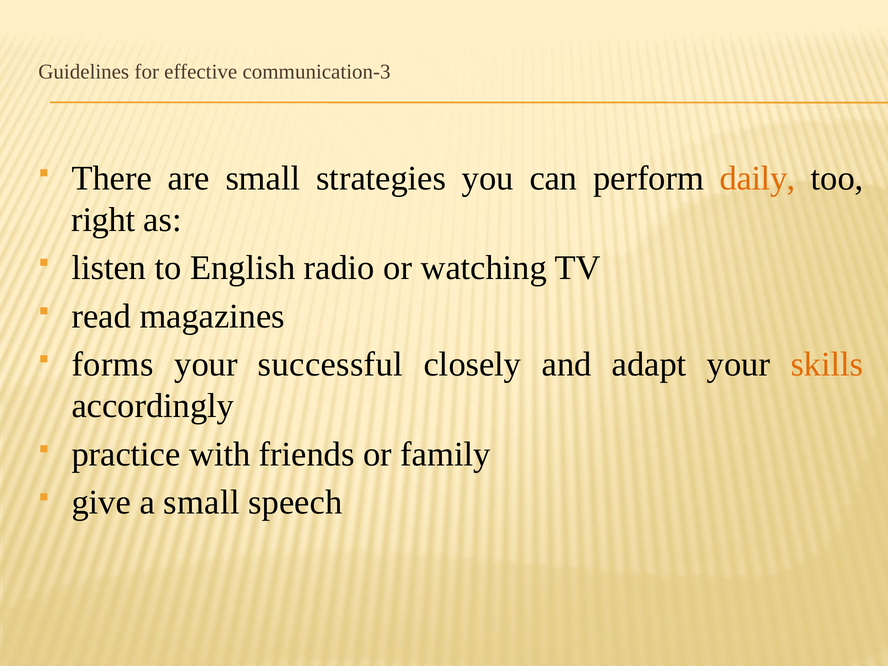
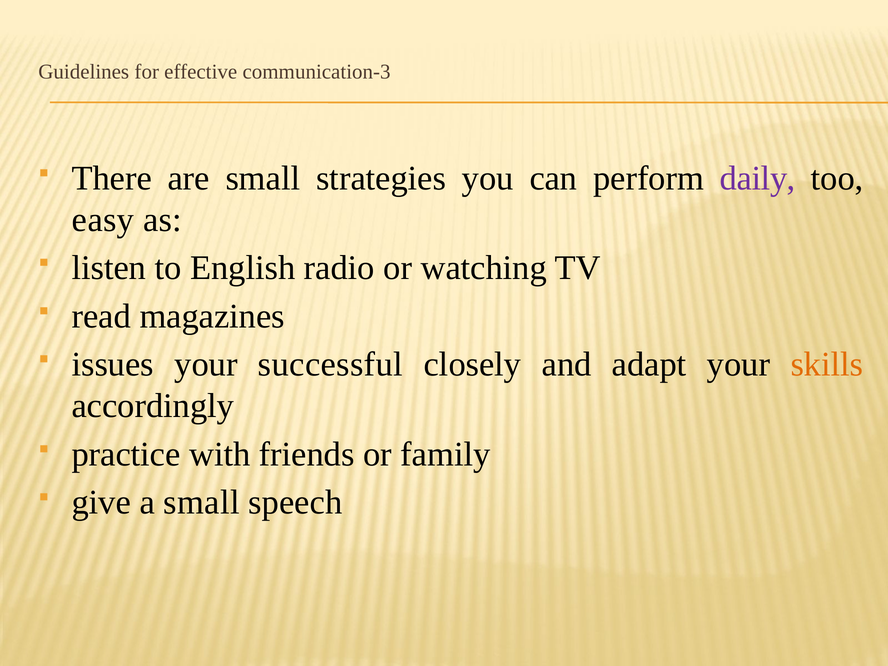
daily colour: orange -> purple
right: right -> easy
forms: forms -> issues
